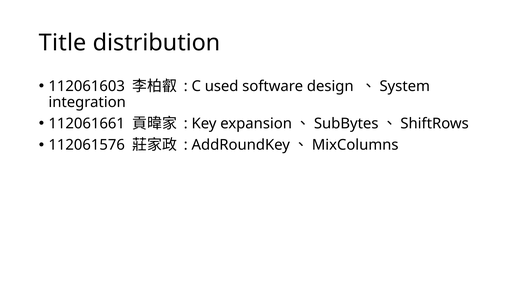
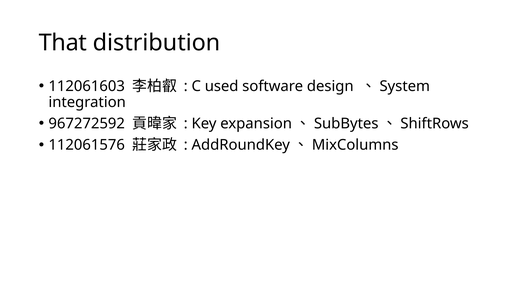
Title: Title -> That
112061661: 112061661 -> 967272592
